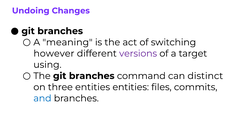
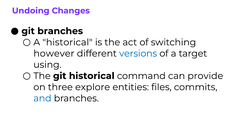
A meaning: meaning -> historical
versions colour: purple -> blue
The git branches: branches -> historical
distinct: distinct -> provide
three entities: entities -> explore
